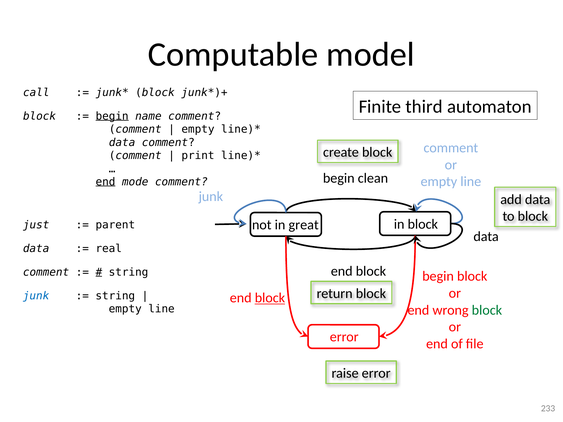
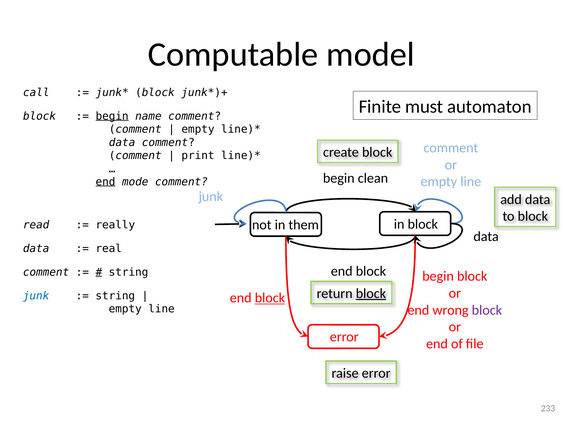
third: third -> must
great: great -> them
just: just -> read
parent: parent -> really
block at (371, 294) underline: none -> present
block at (487, 310) colour: green -> purple
